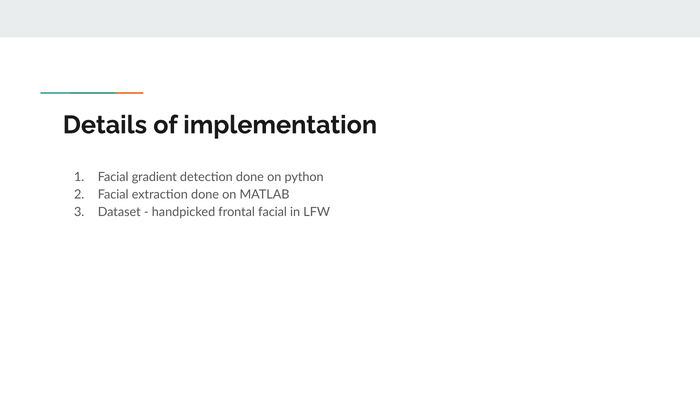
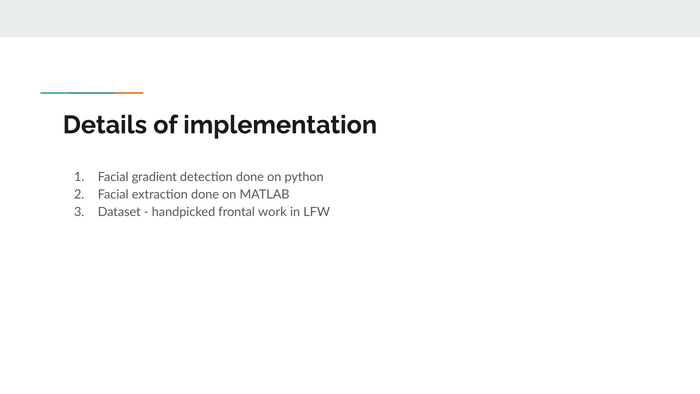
frontal facial: facial -> work
